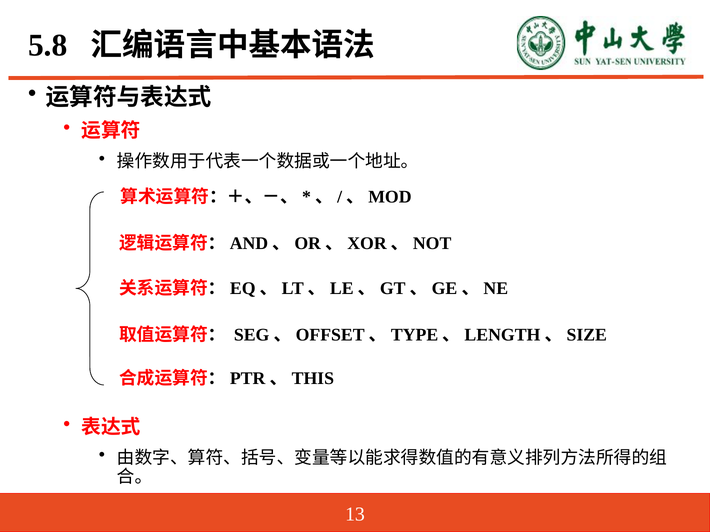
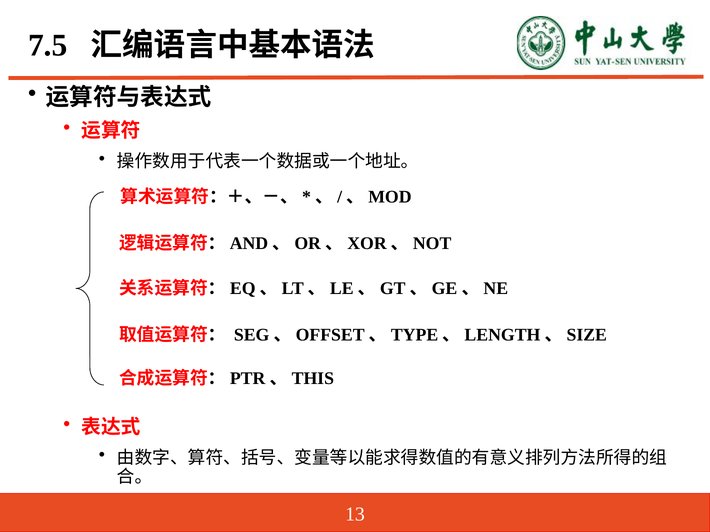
5.8: 5.8 -> 7.5
